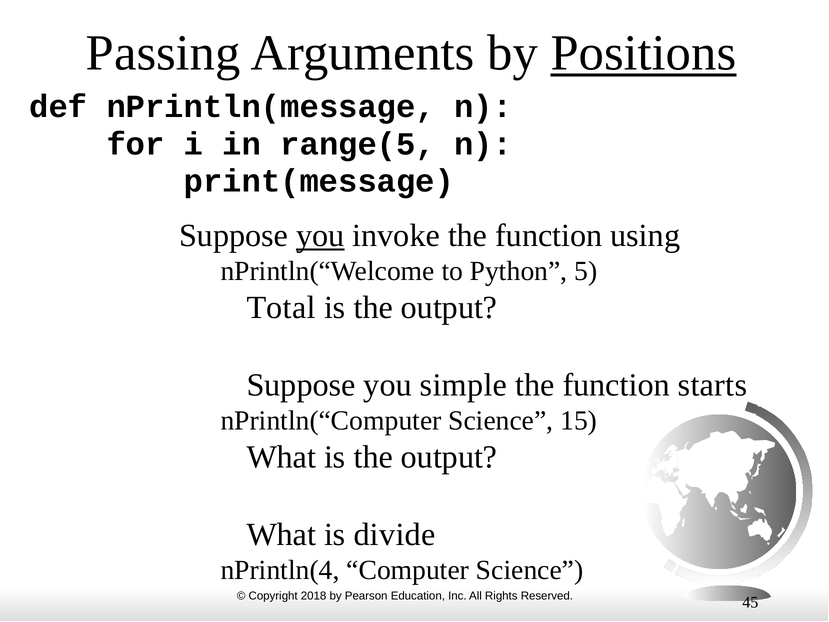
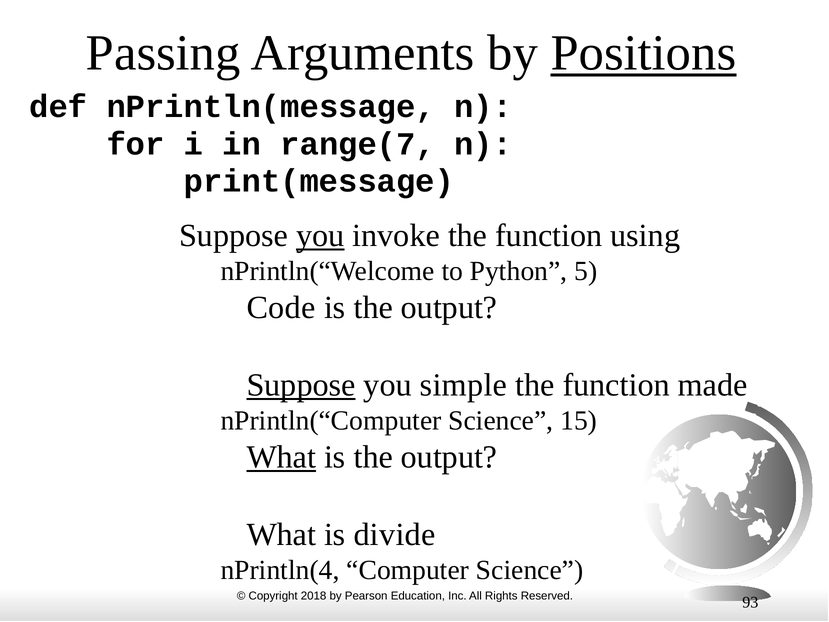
range(5: range(5 -> range(7
Total: Total -> Code
Suppose at (301, 385) underline: none -> present
starts: starts -> made
What at (281, 457) underline: none -> present
45: 45 -> 93
